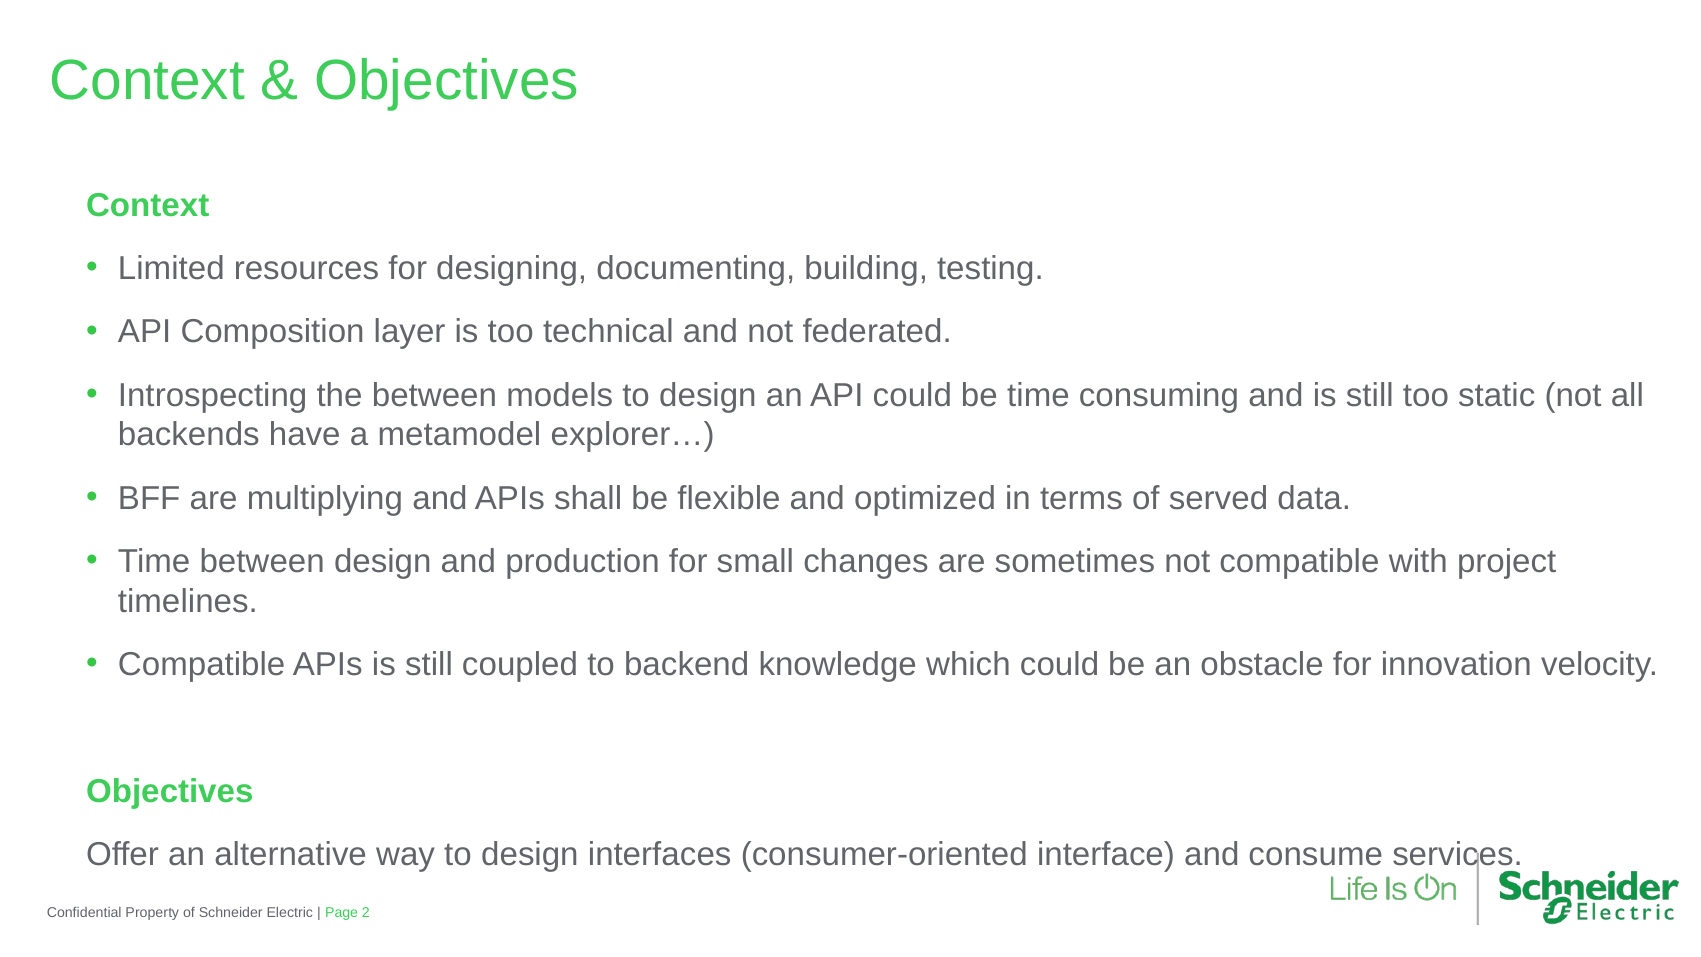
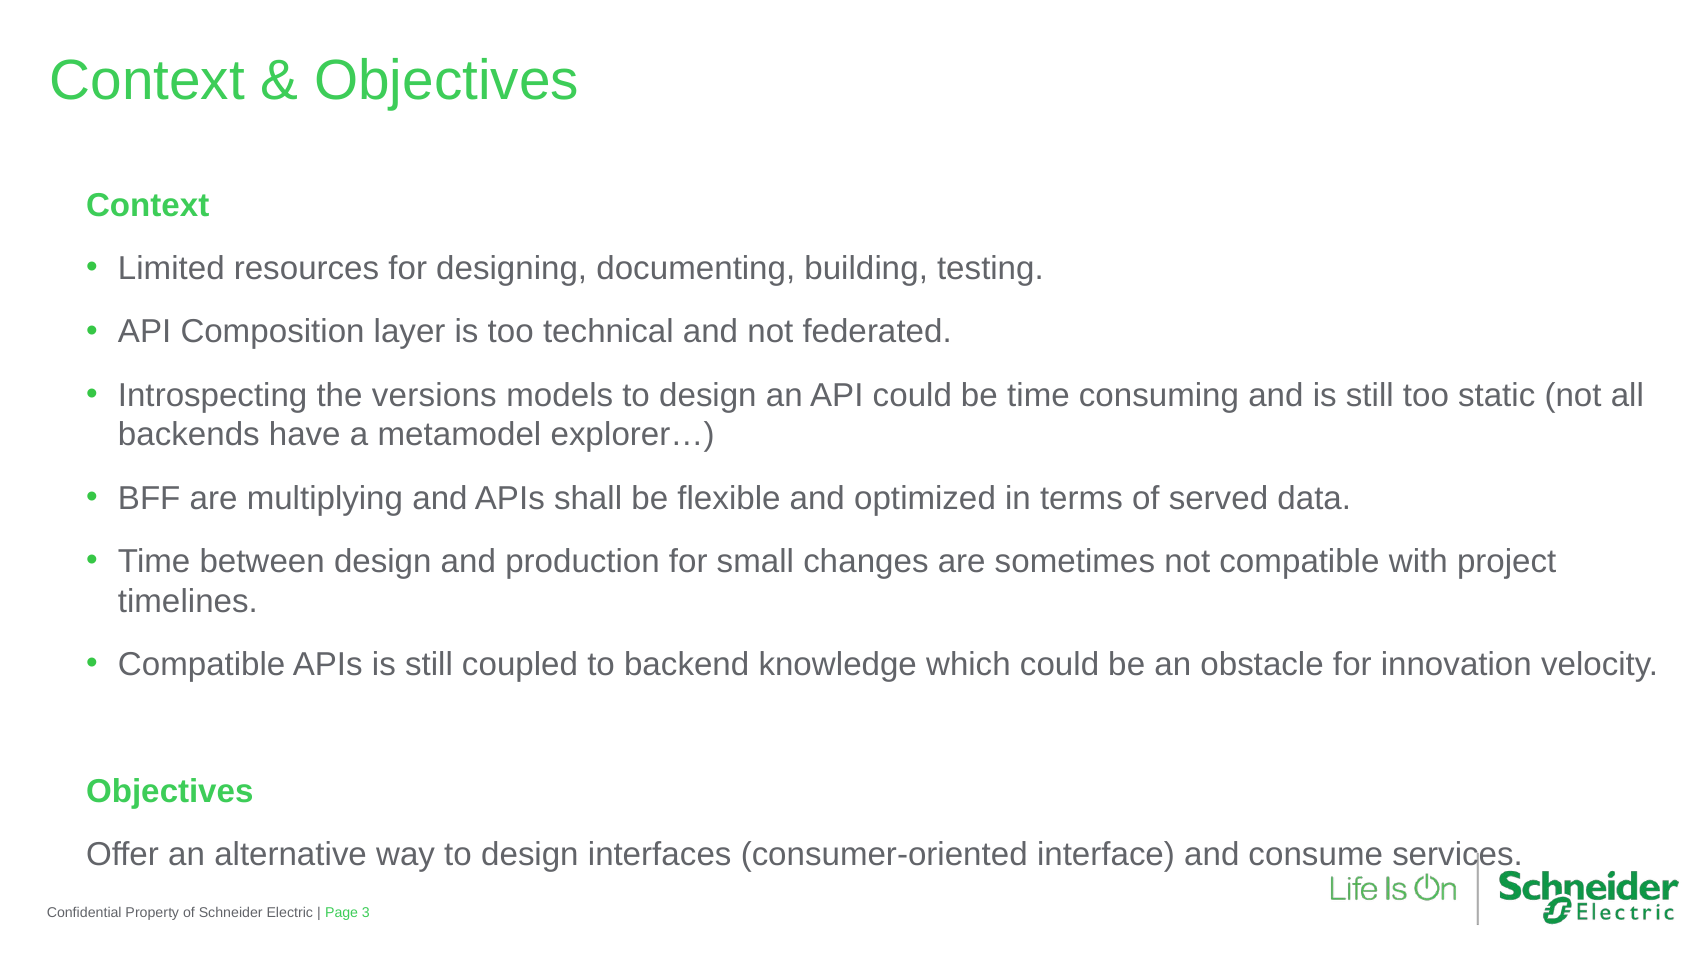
the between: between -> versions
2: 2 -> 3
